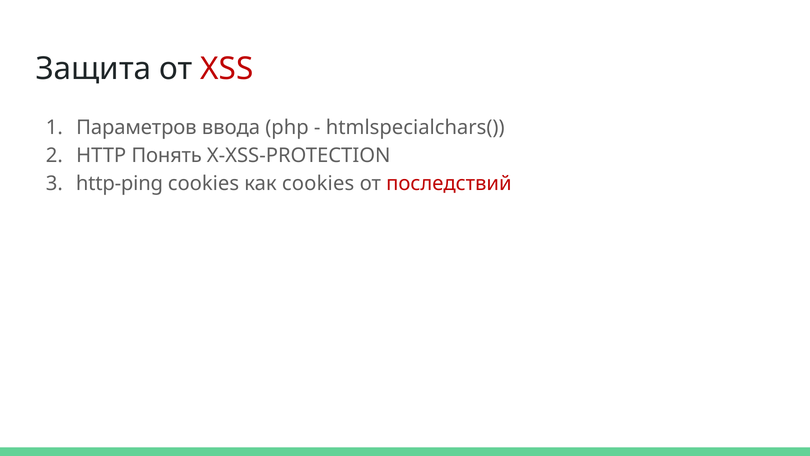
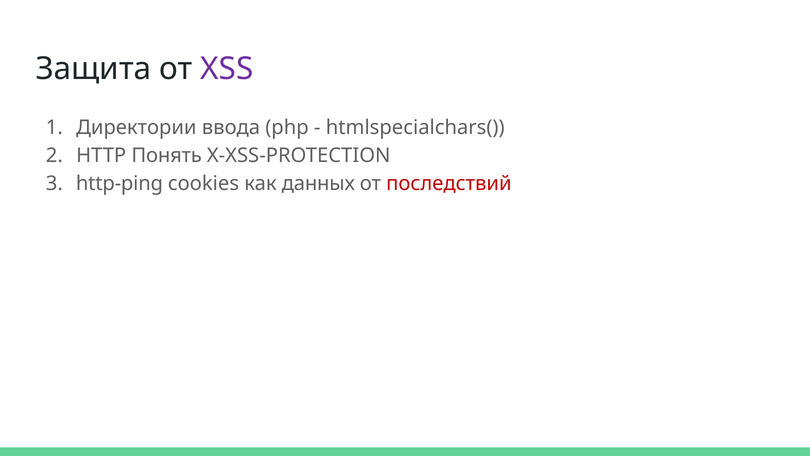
XSS colour: red -> purple
Параметров: Параметров -> Директории
как cookies: cookies -> данных
